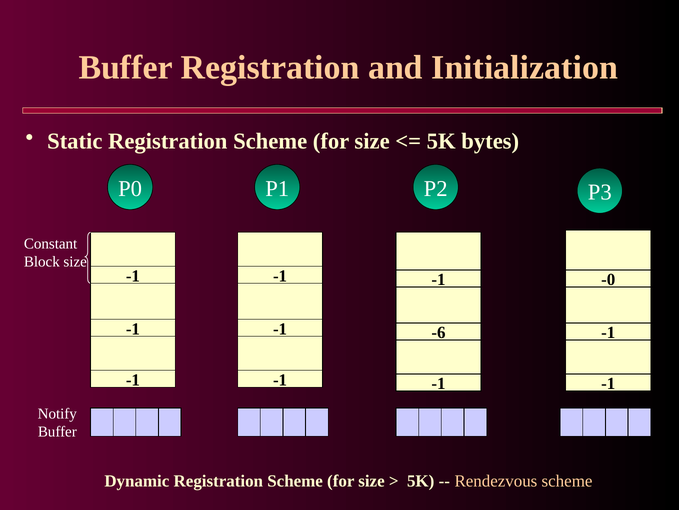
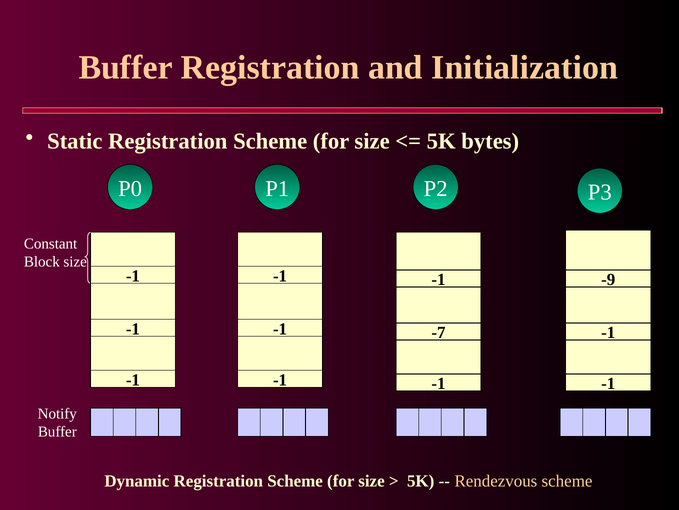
-0: -0 -> -9
-6: -6 -> -7
